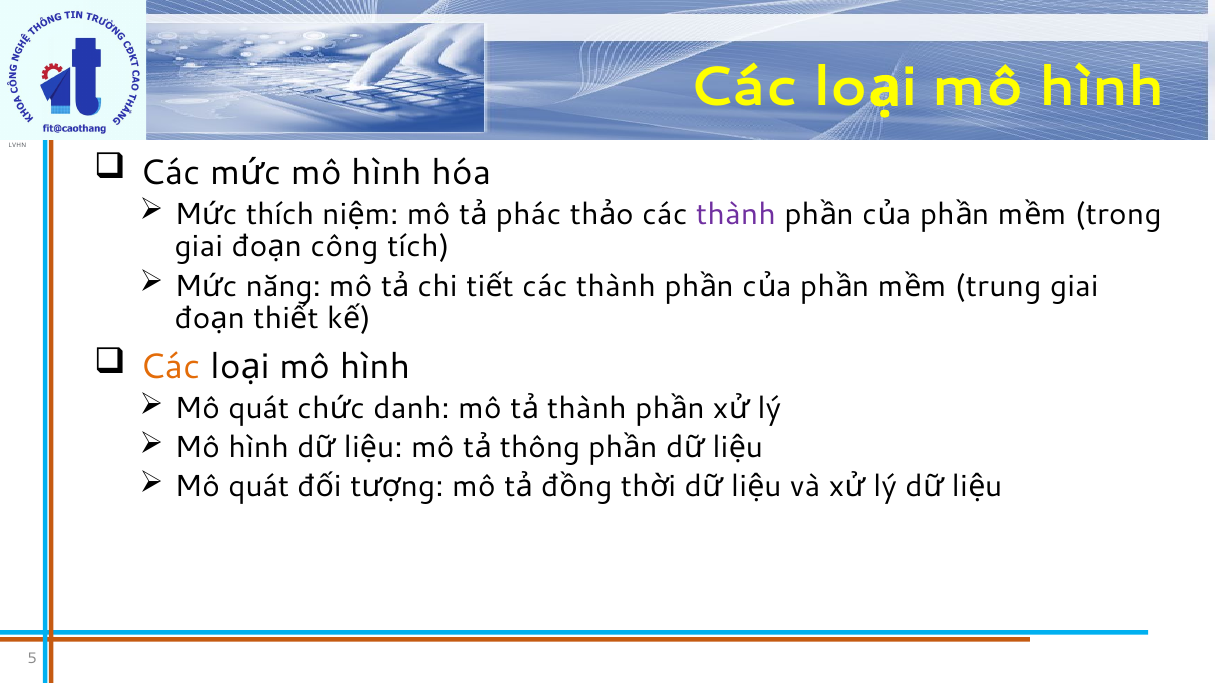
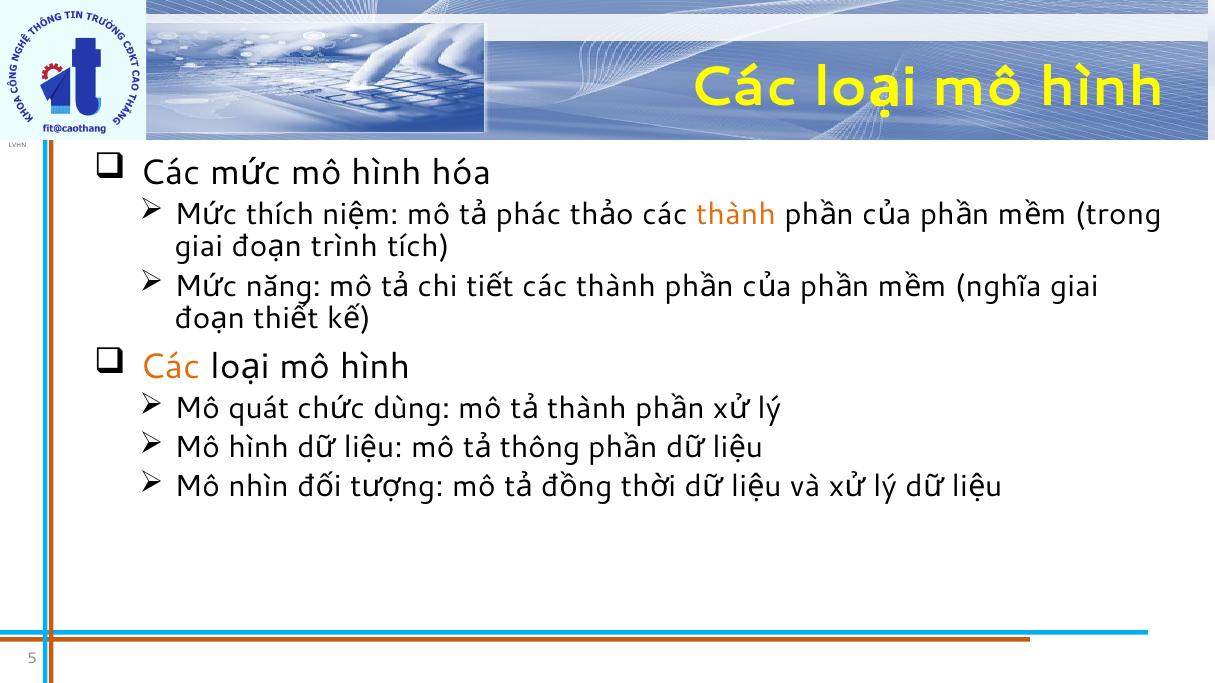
thành at (736, 214) colour: purple -> orange
công: công -> trình
trung: trung -> nghĩa
danh: danh -> dùng
quát at (259, 487): quát -> nhìn
